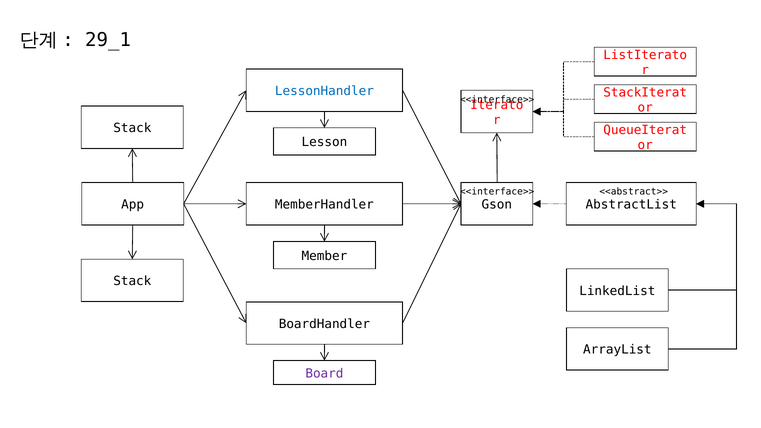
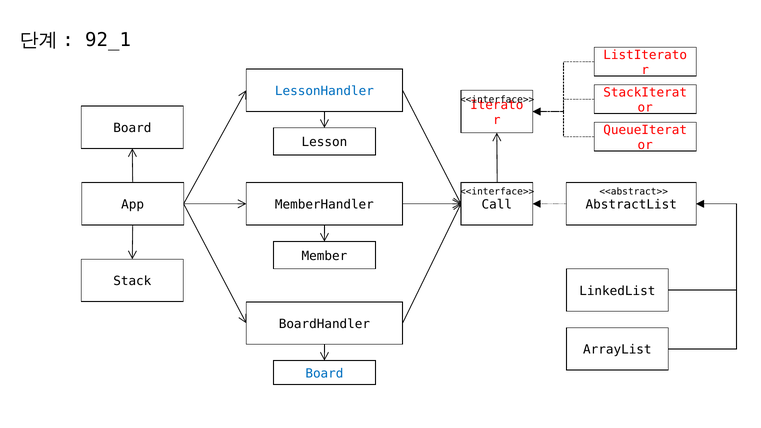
29_1: 29_1 -> 92_1
Stack at (132, 128): Stack -> Board
Gson: Gson -> Call
Board at (324, 373) colour: purple -> blue
